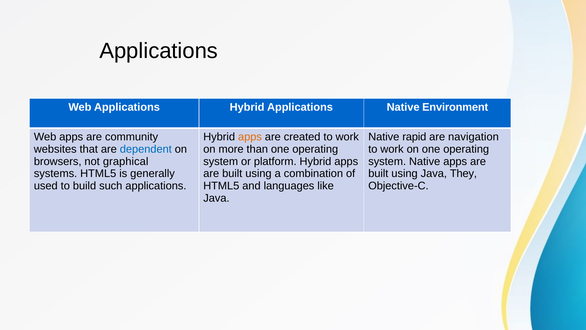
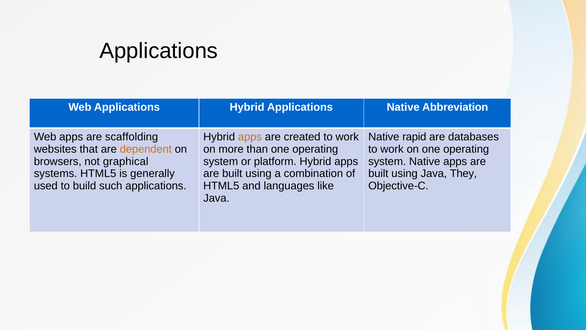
Environment: Environment -> Abbreviation
community: community -> scaffolding
navigation: navigation -> databases
dependent colour: blue -> orange
